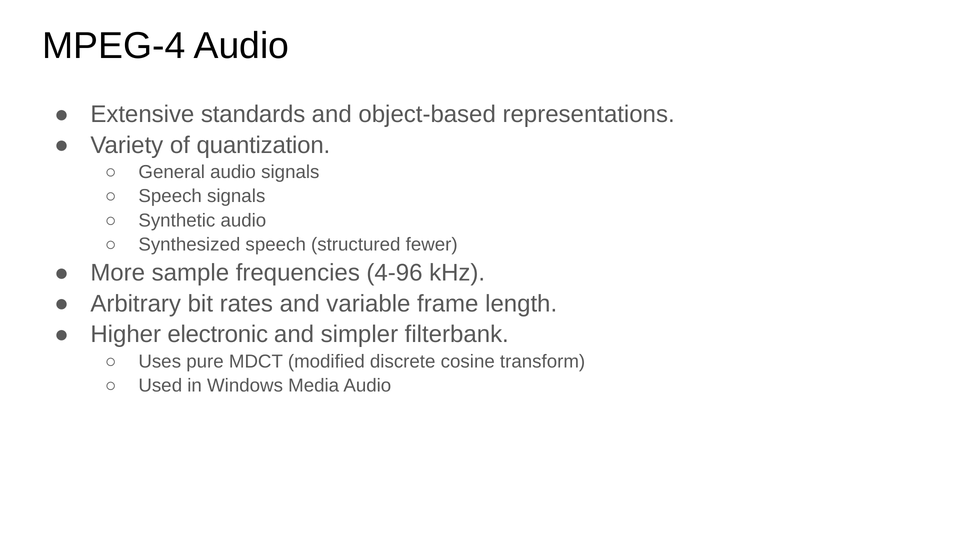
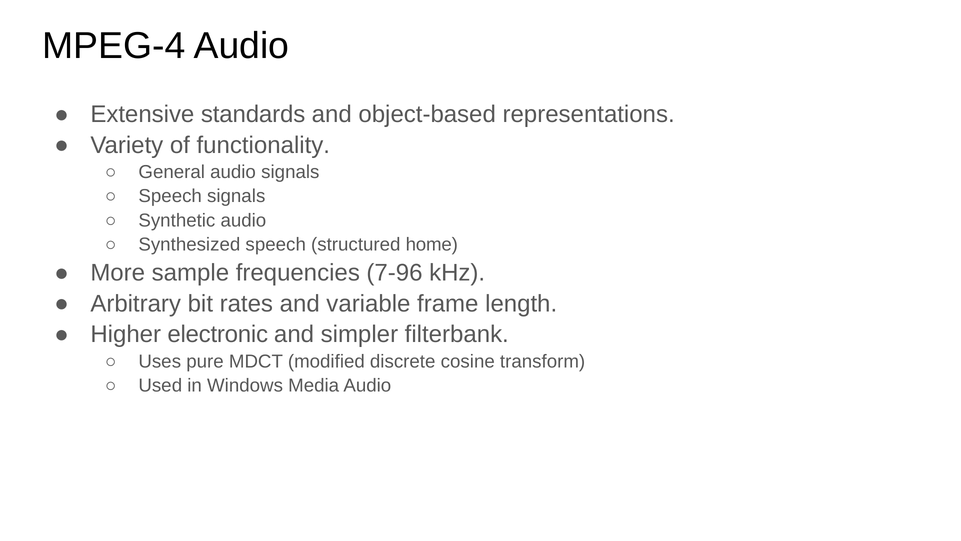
quantization: quantization -> functionality
fewer: fewer -> home
4-96: 4-96 -> 7-96
